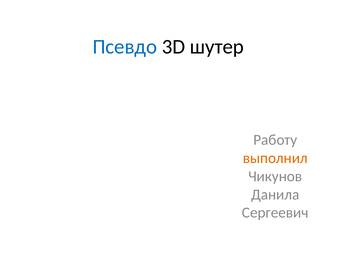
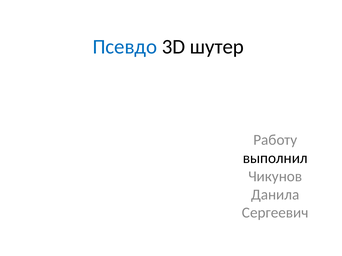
выполнил colour: orange -> black
